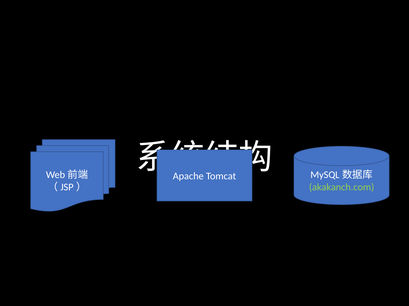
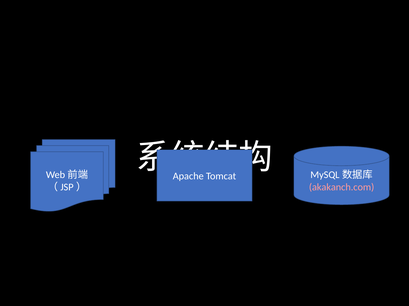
akakanch.com colour: light green -> pink
